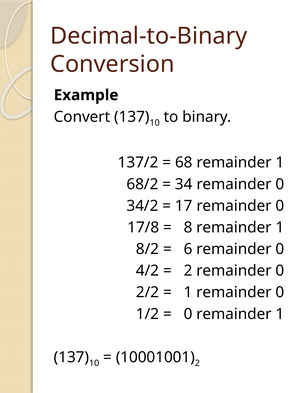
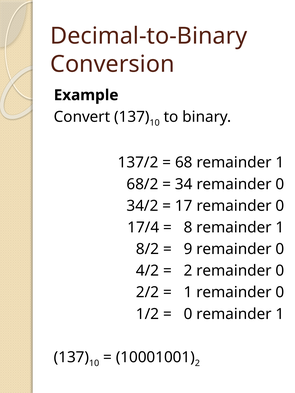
17/8: 17/8 -> 17/4
6: 6 -> 9
